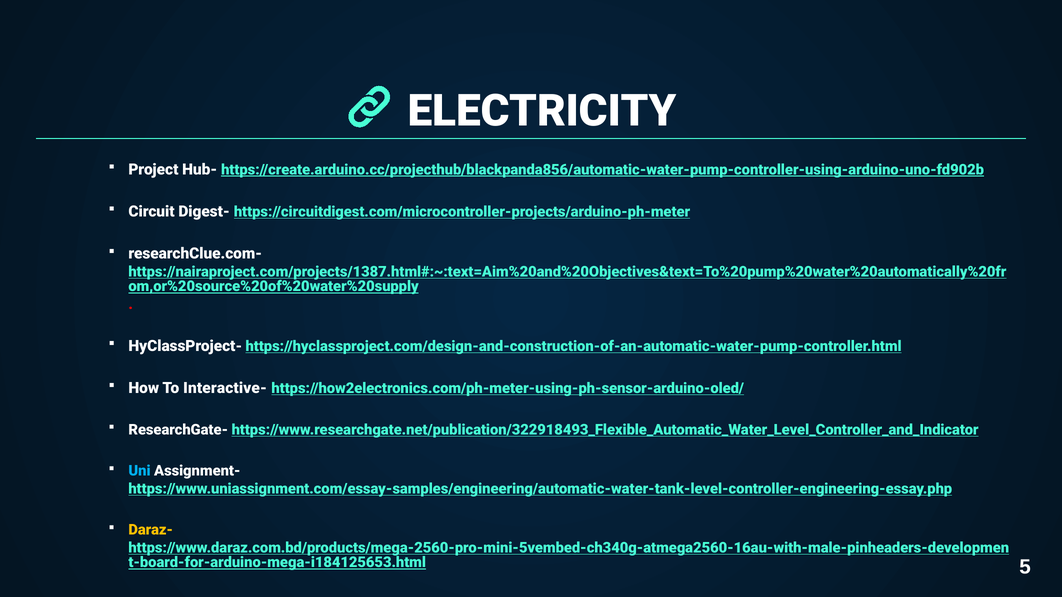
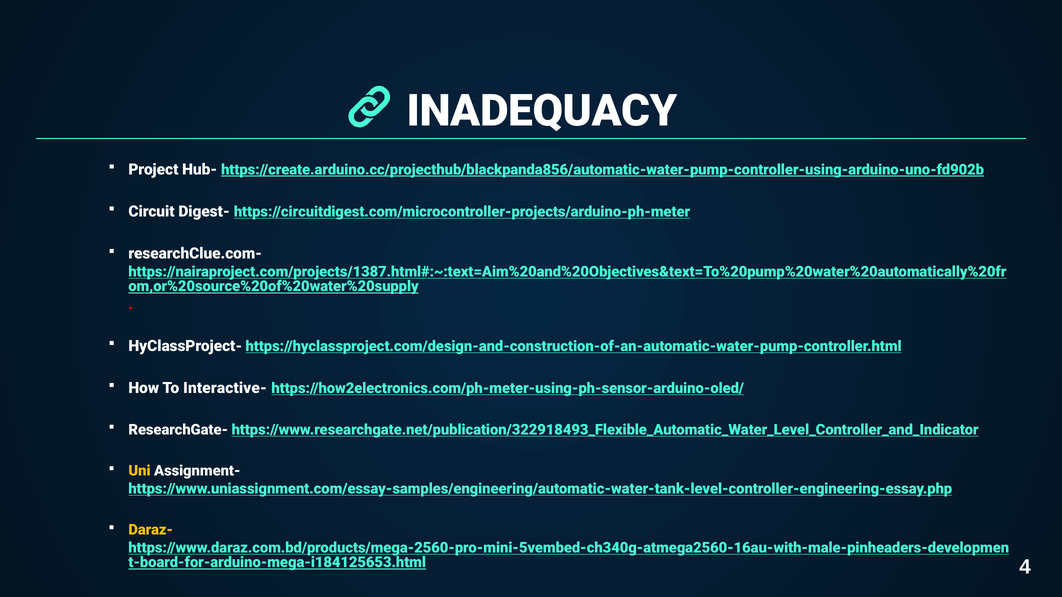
ELECTRICITY: ELECTRICITY -> INADEQUACY
Uni colour: light blue -> yellow
5: 5 -> 4
